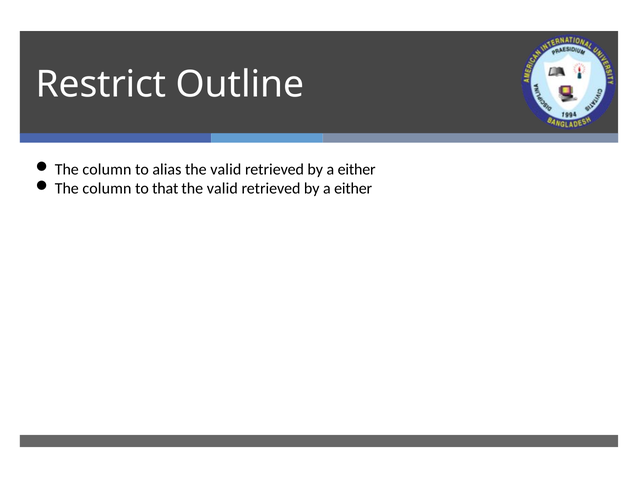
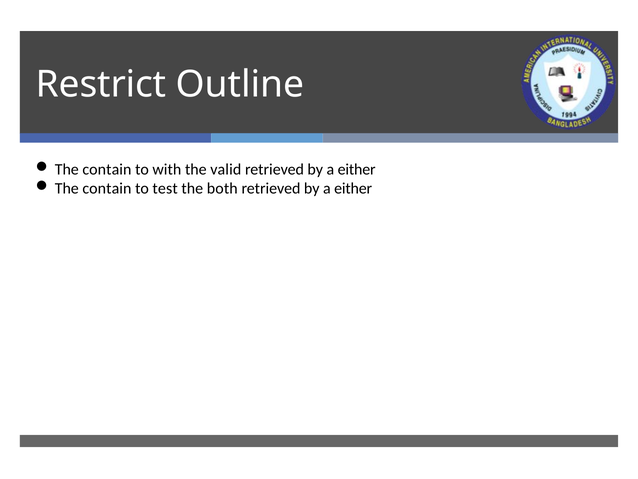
column at (107, 169): column -> contain
alias: alias -> with
column at (107, 188): column -> contain
that: that -> test
valid at (222, 188): valid -> both
